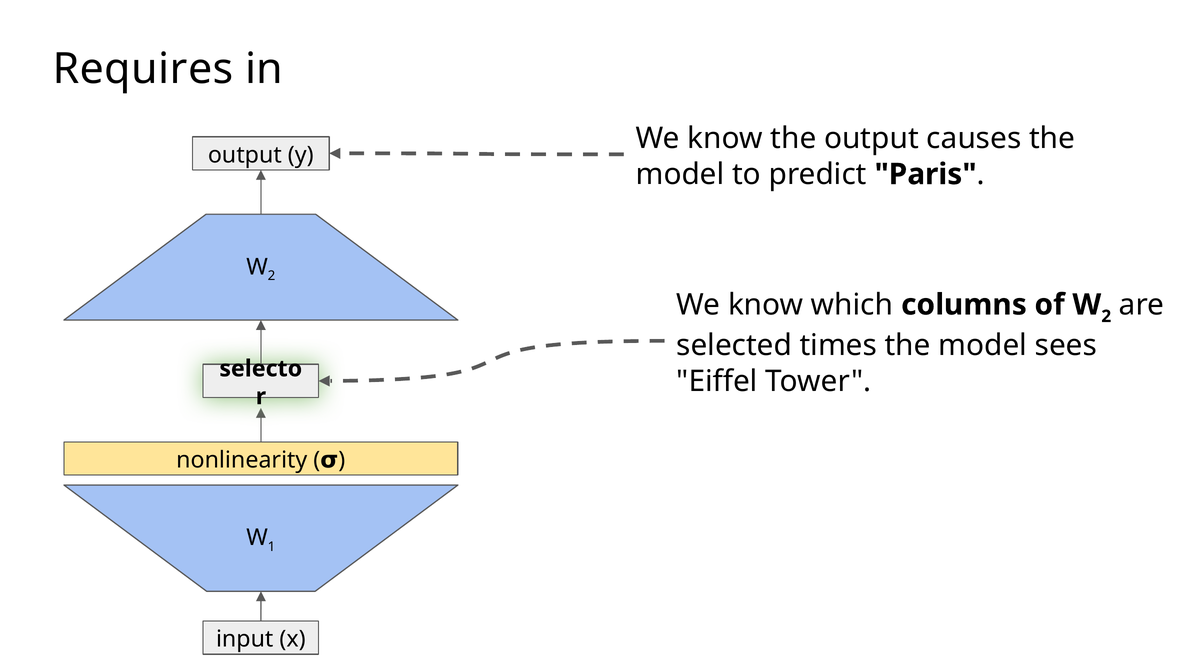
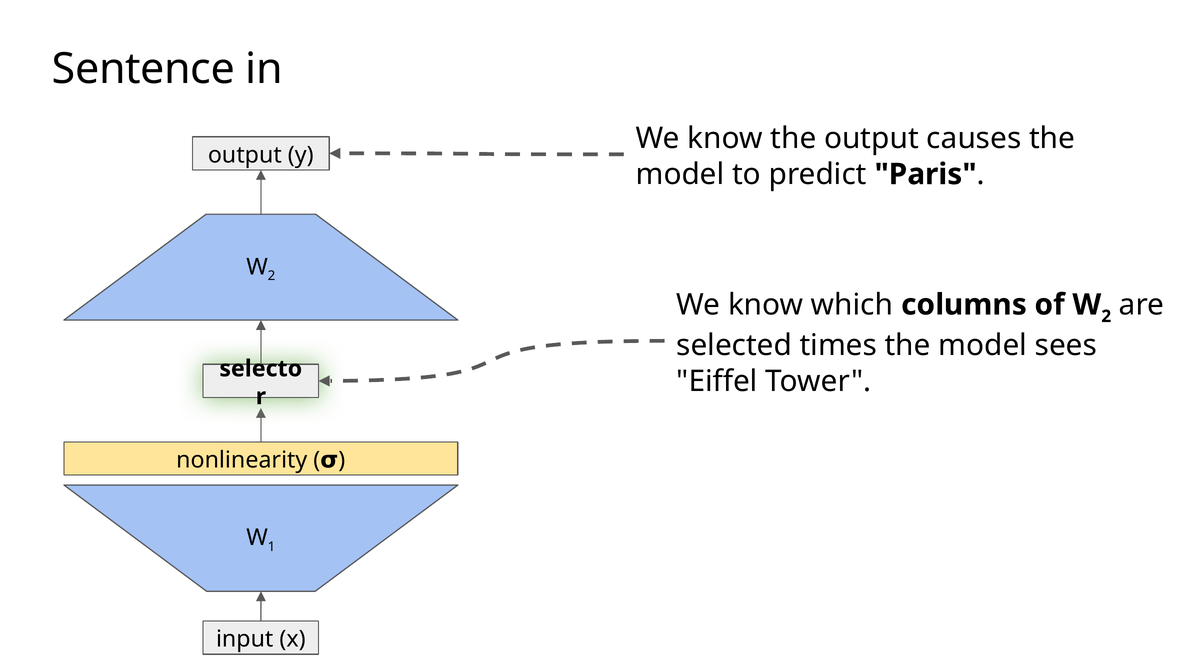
Requires: Requires -> Sentence
